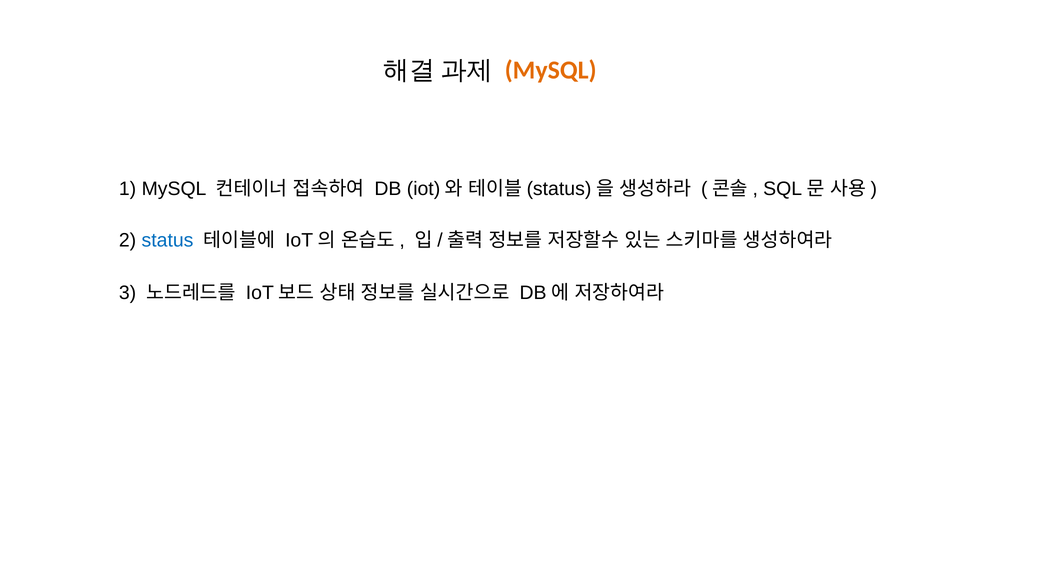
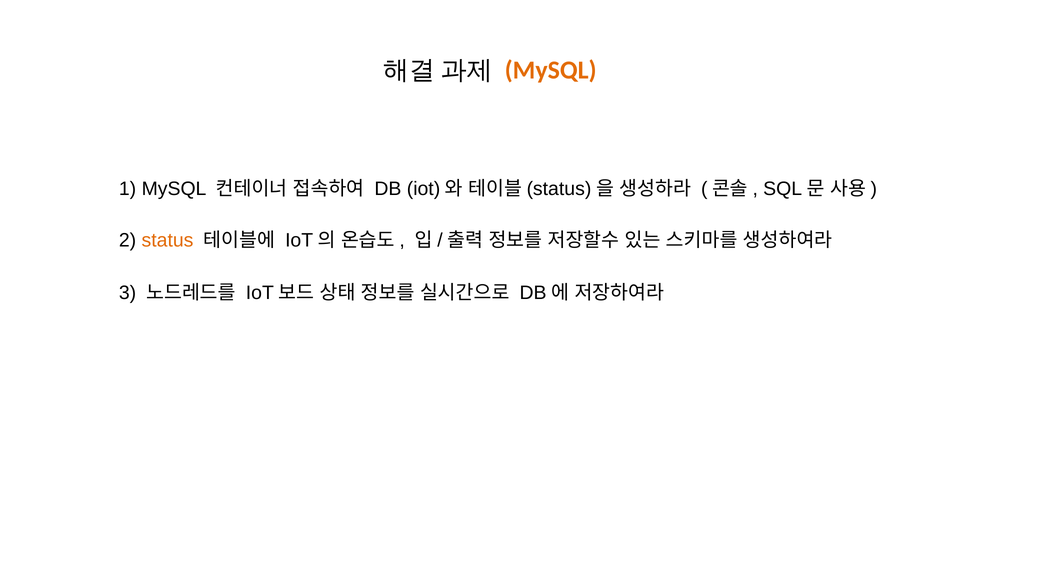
status colour: blue -> orange
